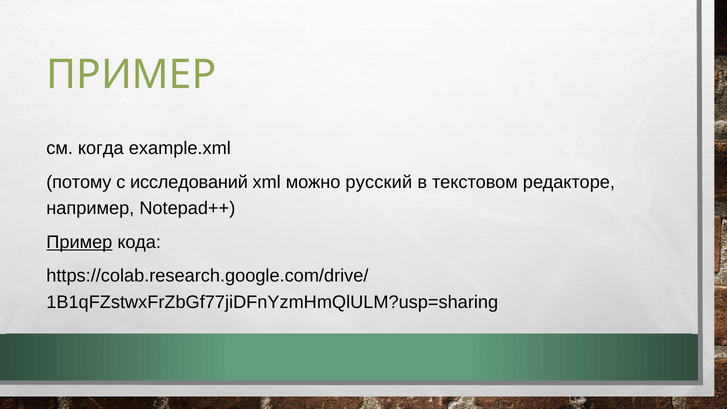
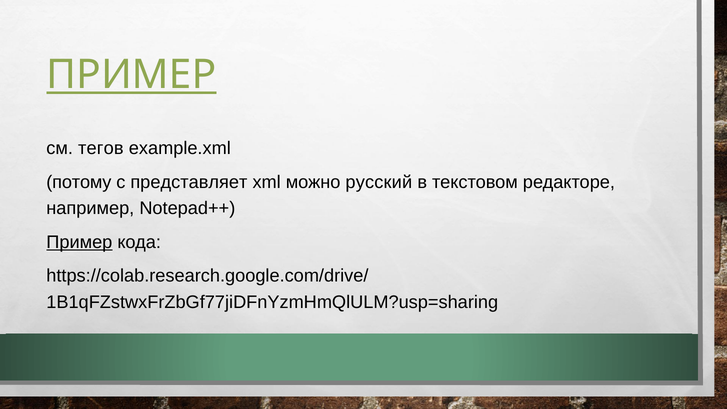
ПРИМЕР at (131, 75) underline: none -> present
когда: когда -> тегов
исследований: исследований -> представляет
